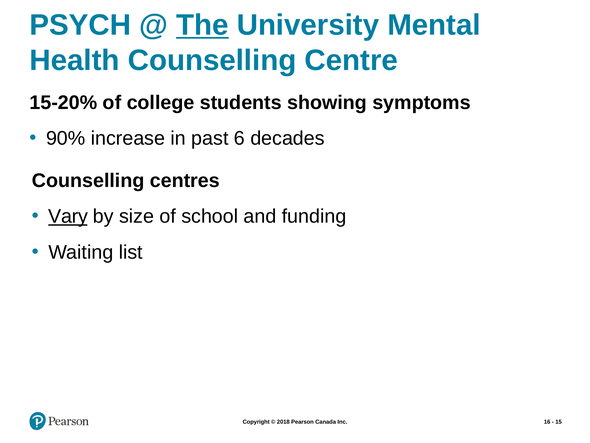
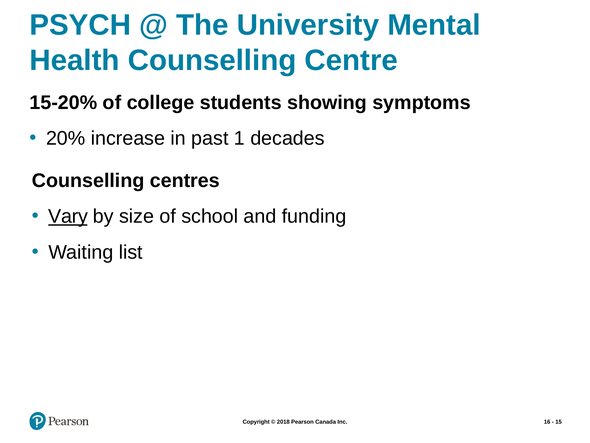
The underline: present -> none
90%: 90% -> 20%
6: 6 -> 1
